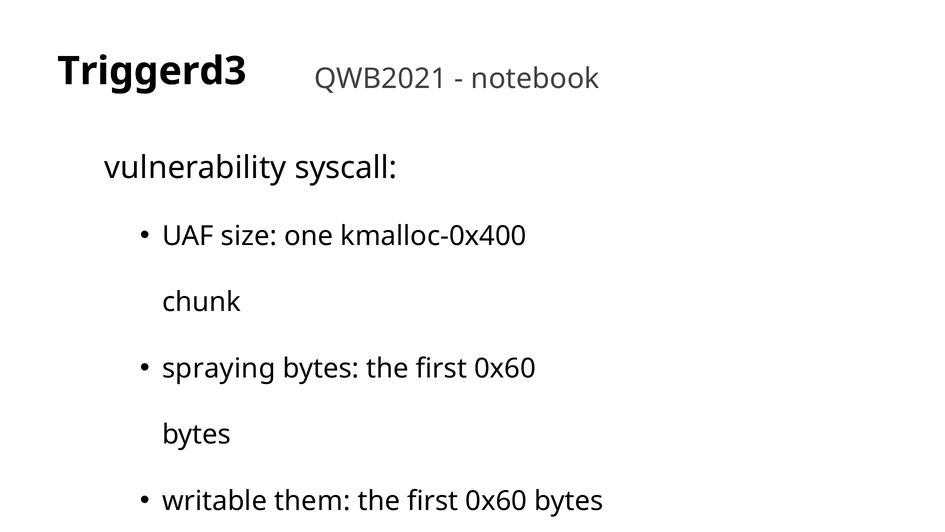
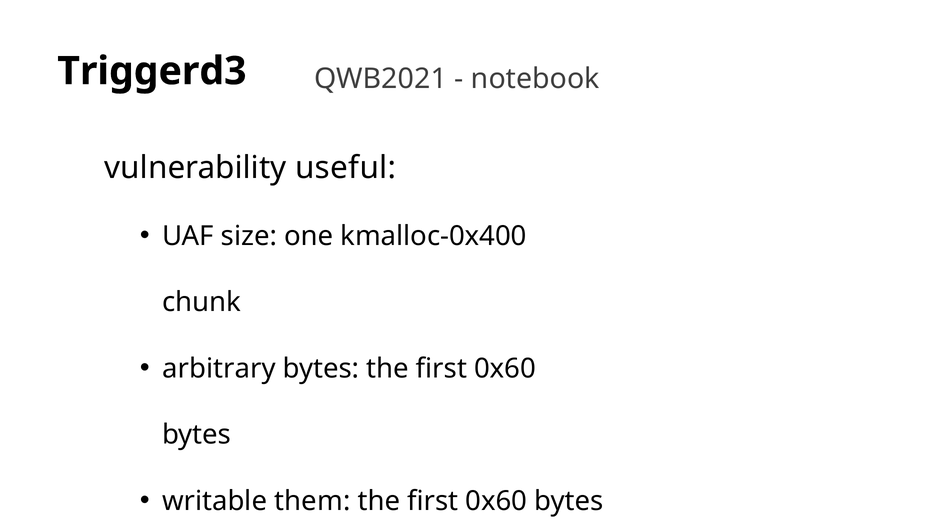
syscall: syscall -> useful
spraying: spraying -> arbitrary
